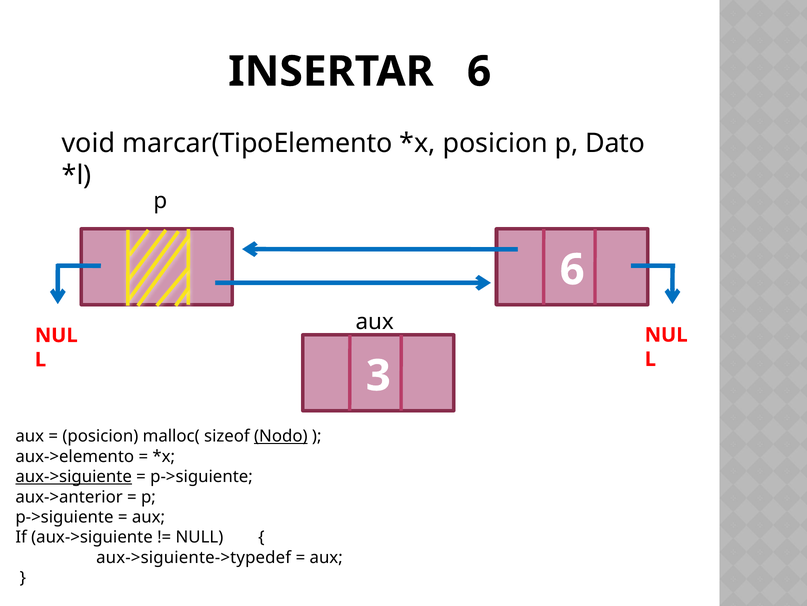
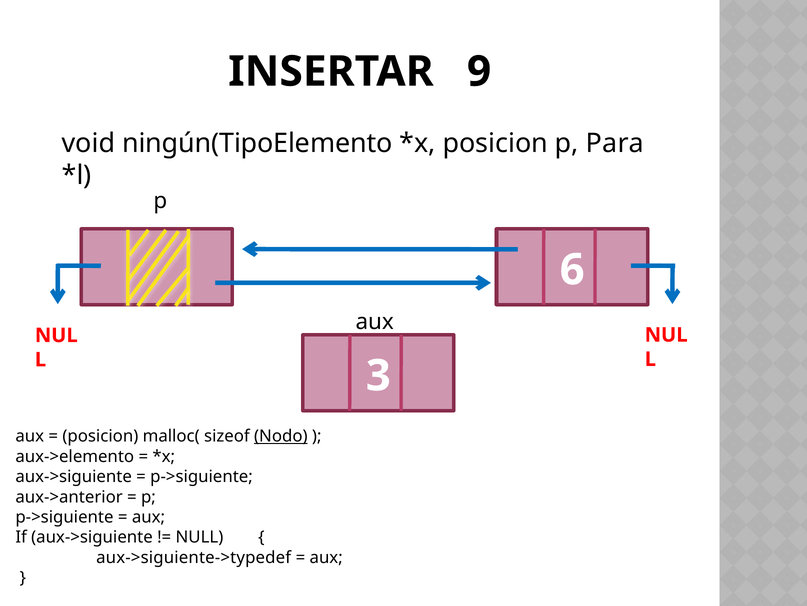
INSERTAR 6: 6 -> 9
marcar(TipoElemento: marcar(TipoElemento -> ningún(TipoElemento
Dato: Dato -> Para
aux->siguiente at (74, 476) underline: present -> none
